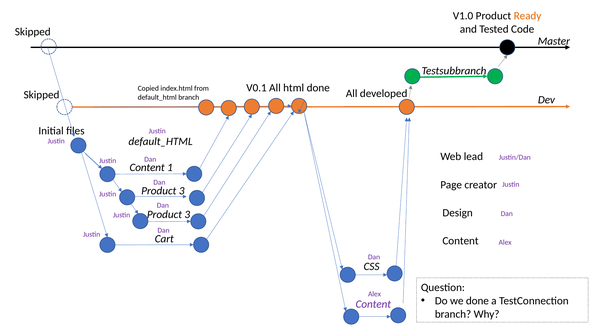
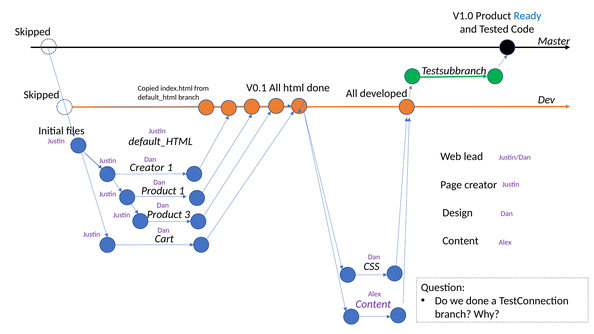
Ready colour: orange -> blue
Content at (147, 168): Content -> Creator
3 at (182, 191): 3 -> 1
